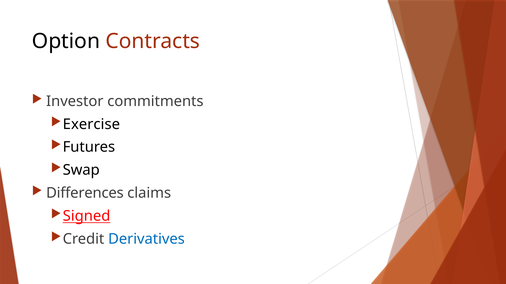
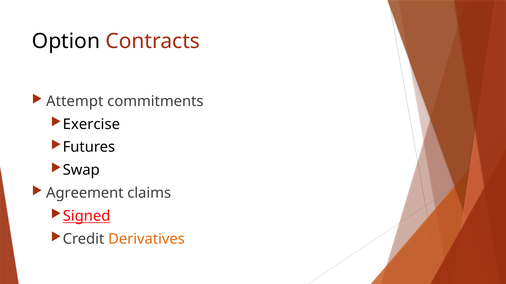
Investor: Investor -> Attempt
Differences: Differences -> Agreement
Derivatives colour: blue -> orange
